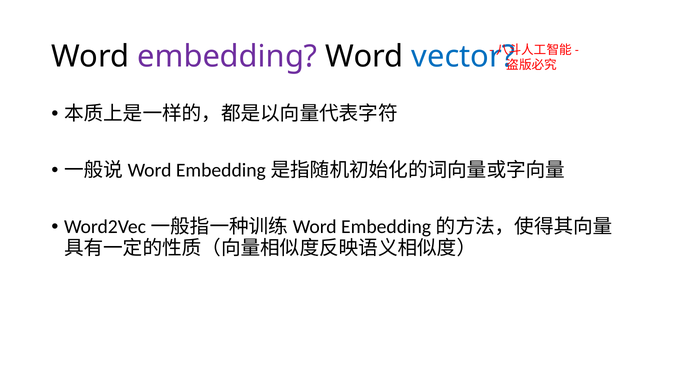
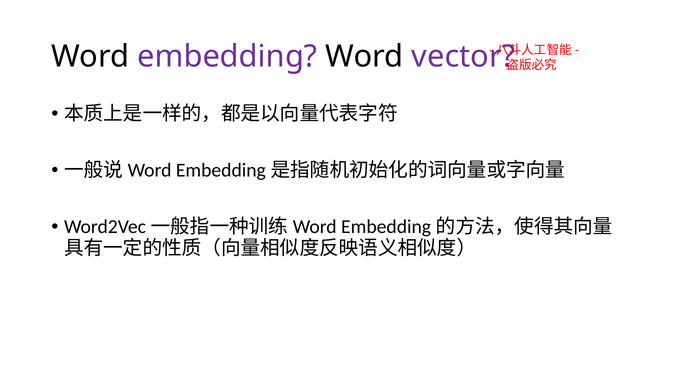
vector colour: blue -> purple
